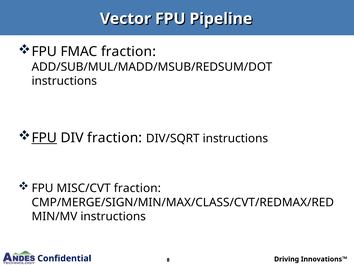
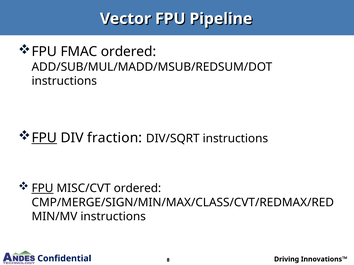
FMAC fraction: fraction -> ordered
FPU at (43, 189) underline: none -> present
MISC/CVT fraction: fraction -> ordered
